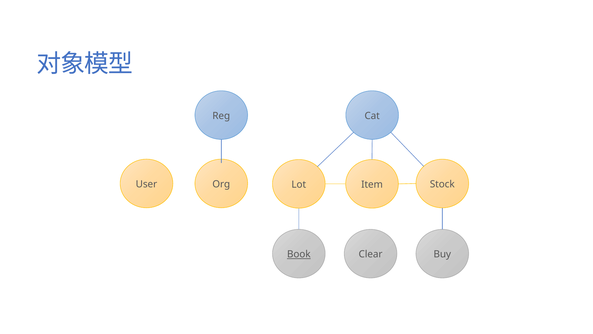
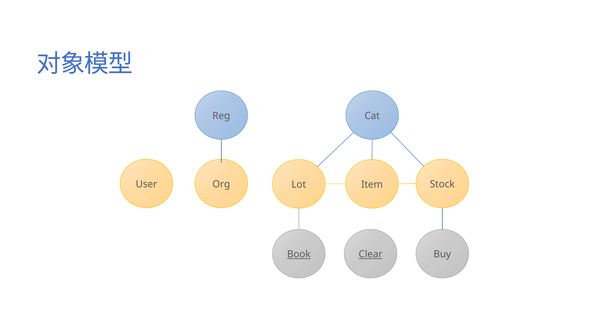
Clear underline: none -> present
